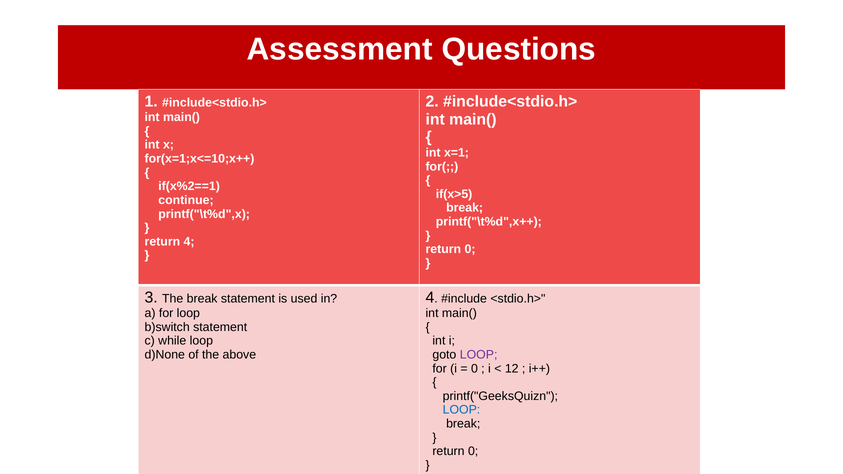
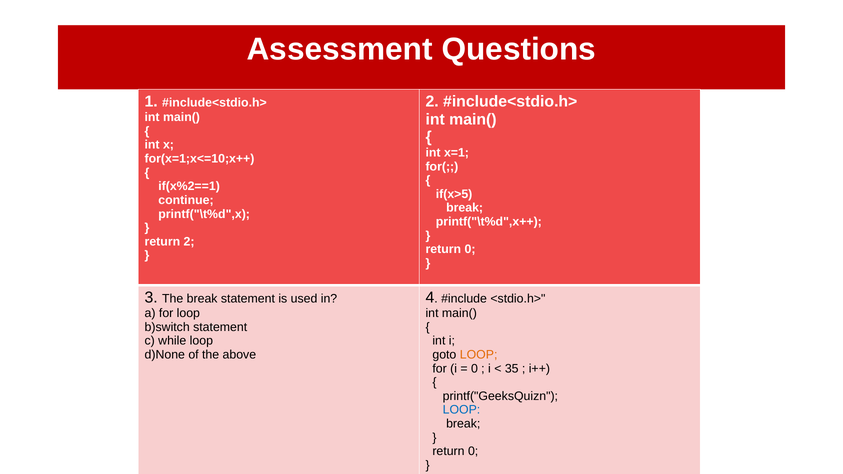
return 4: 4 -> 2
LOOP at (479, 355) colour: purple -> orange
12: 12 -> 35
